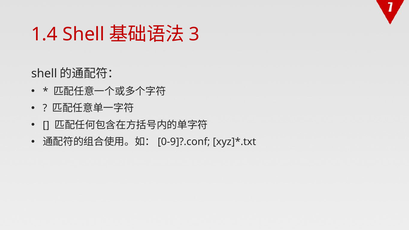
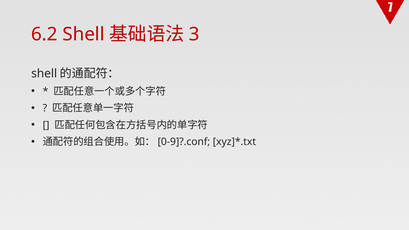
1.4: 1.4 -> 6.2
